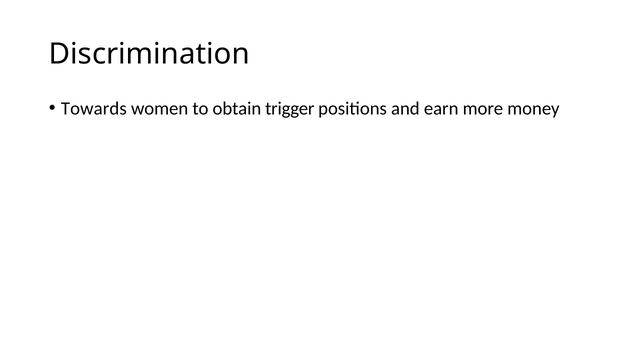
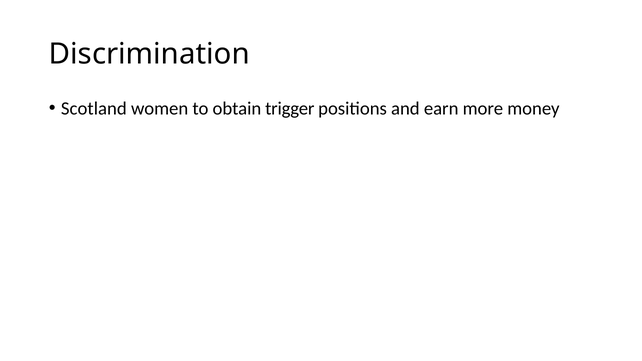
Towards: Towards -> Scotland
